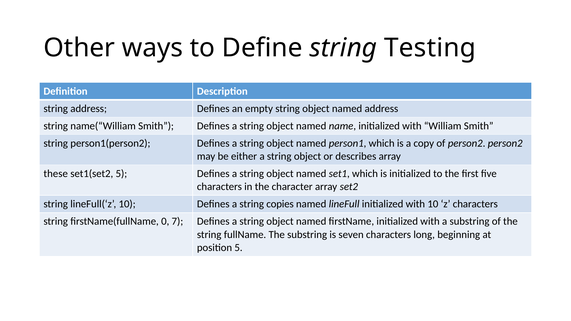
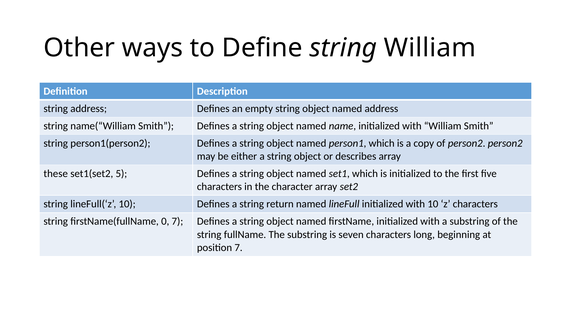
string Testing: Testing -> William
copies: copies -> return
position 5: 5 -> 7
